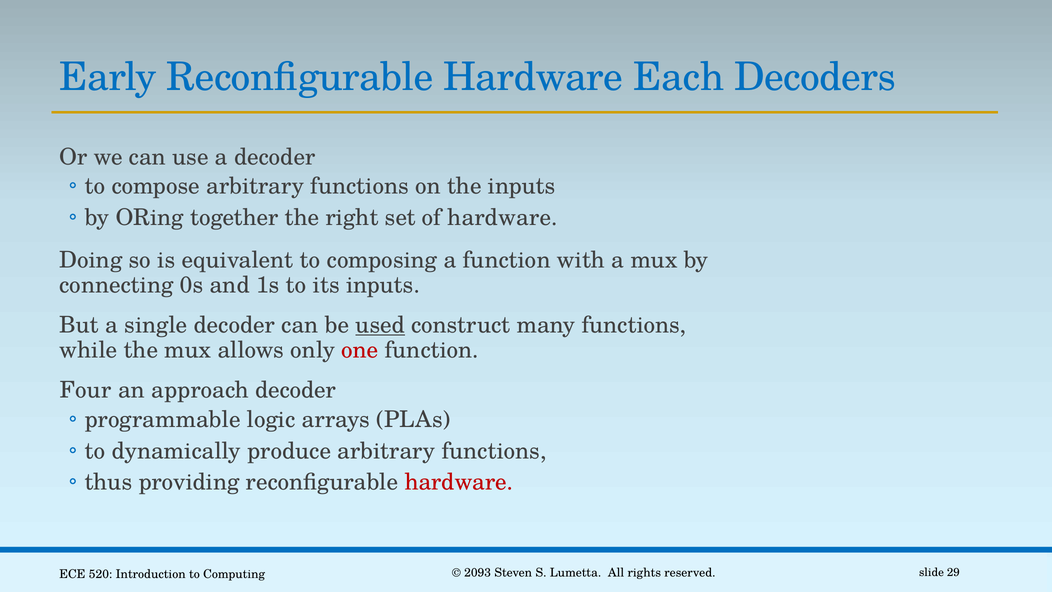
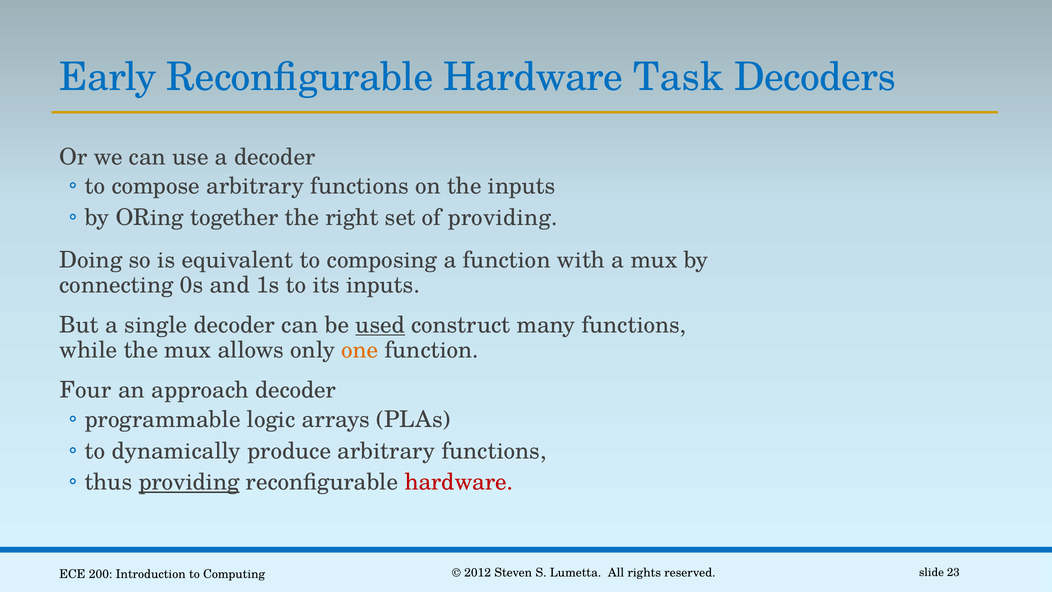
Each: Each -> Task
of hardware: hardware -> providing
one colour: red -> orange
providing at (189, 482) underline: none -> present
2093: 2093 -> 2012
520: 520 -> 200
29: 29 -> 23
